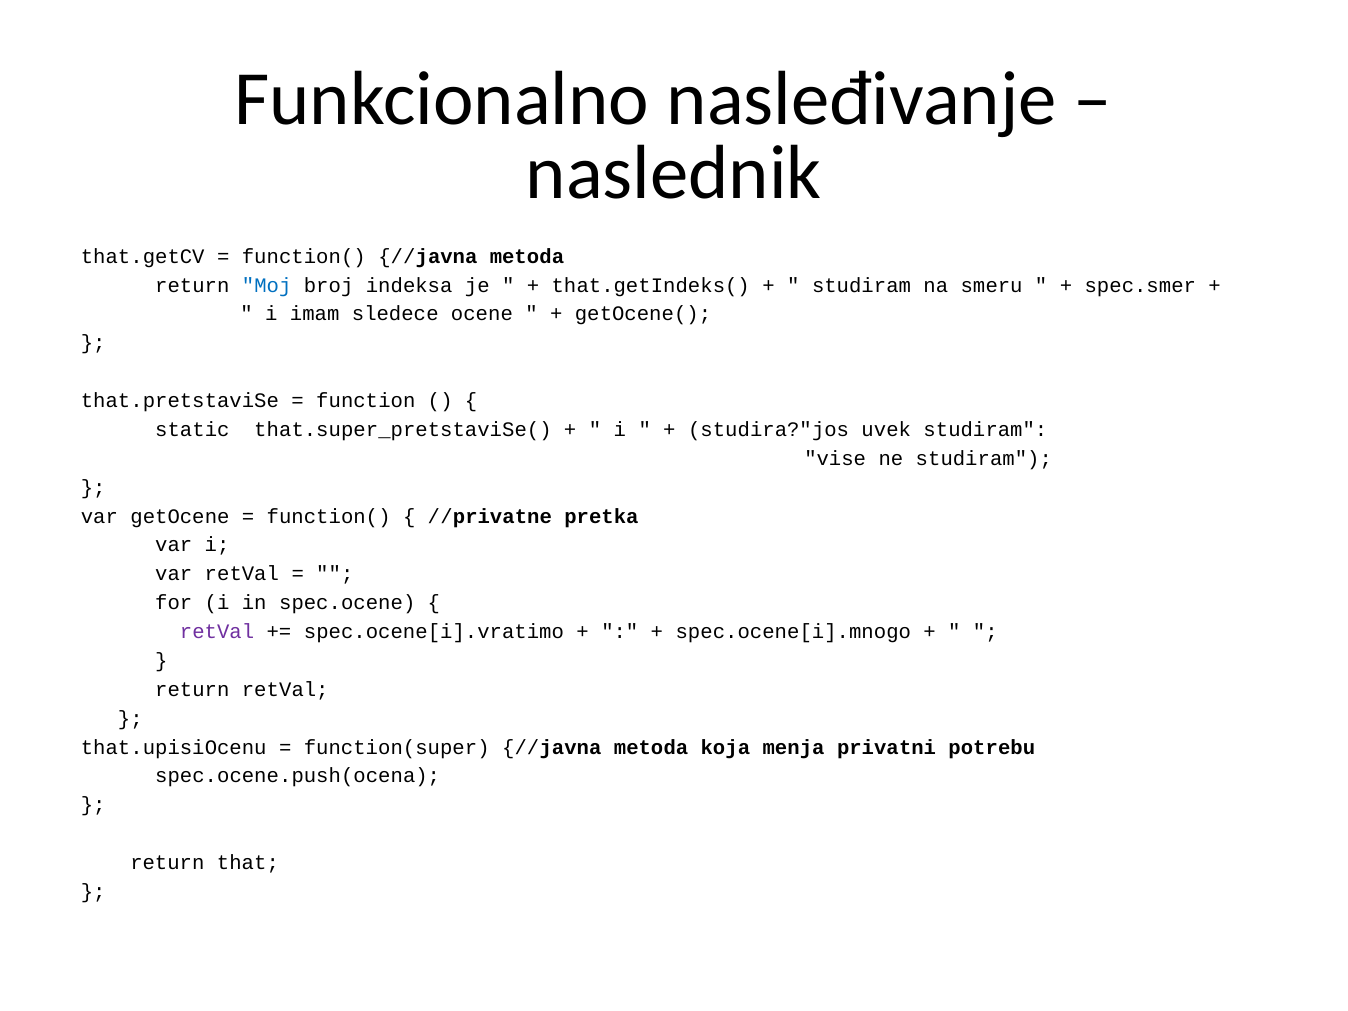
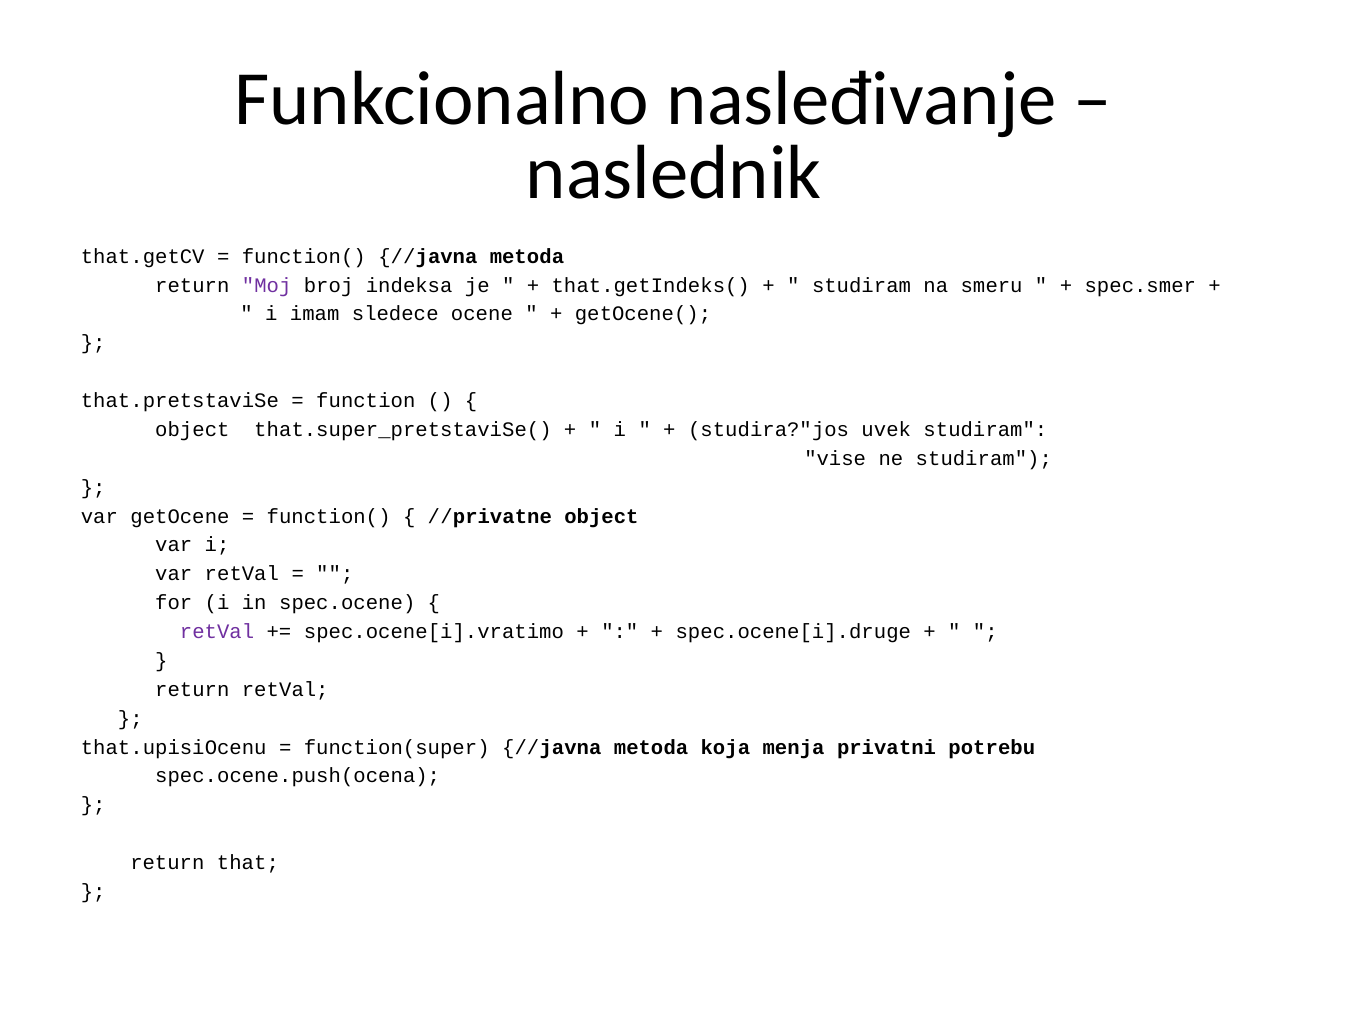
Moj colour: blue -> purple
static at (192, 430): static -> object
//privatne pretka: pretka -> object
spec.ocene[i].mnogo: spec.ocene[i].mnogo -> spec.ocene[i].druge
